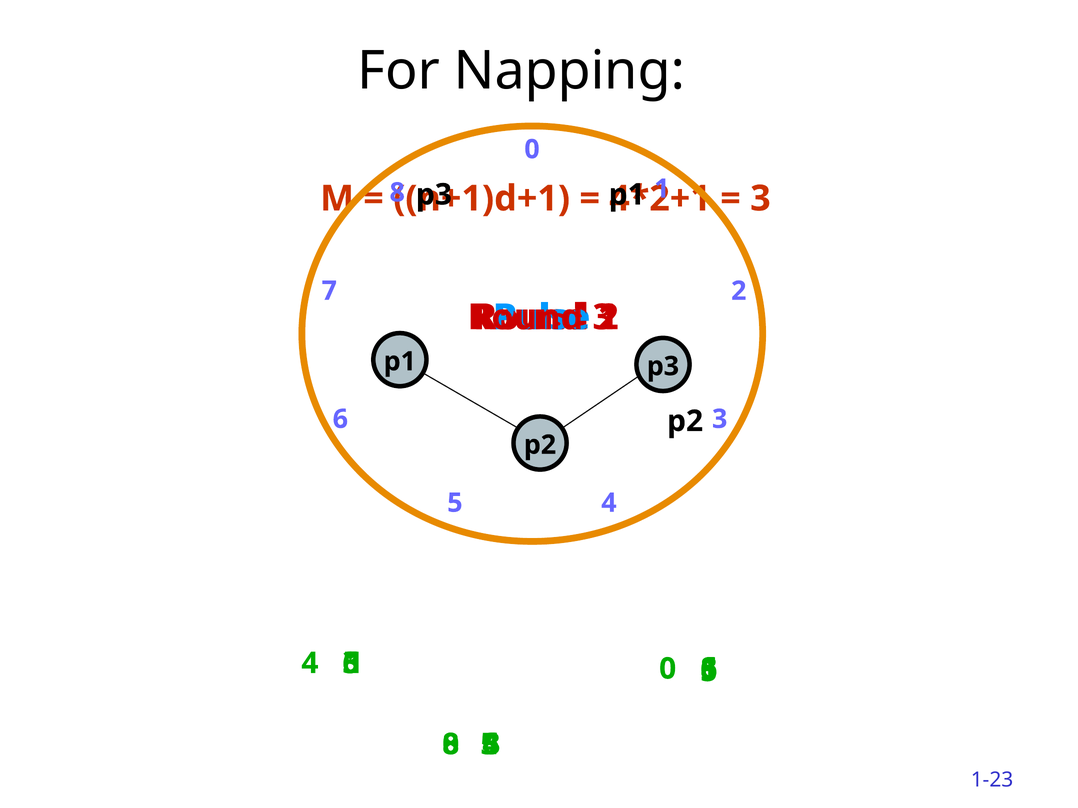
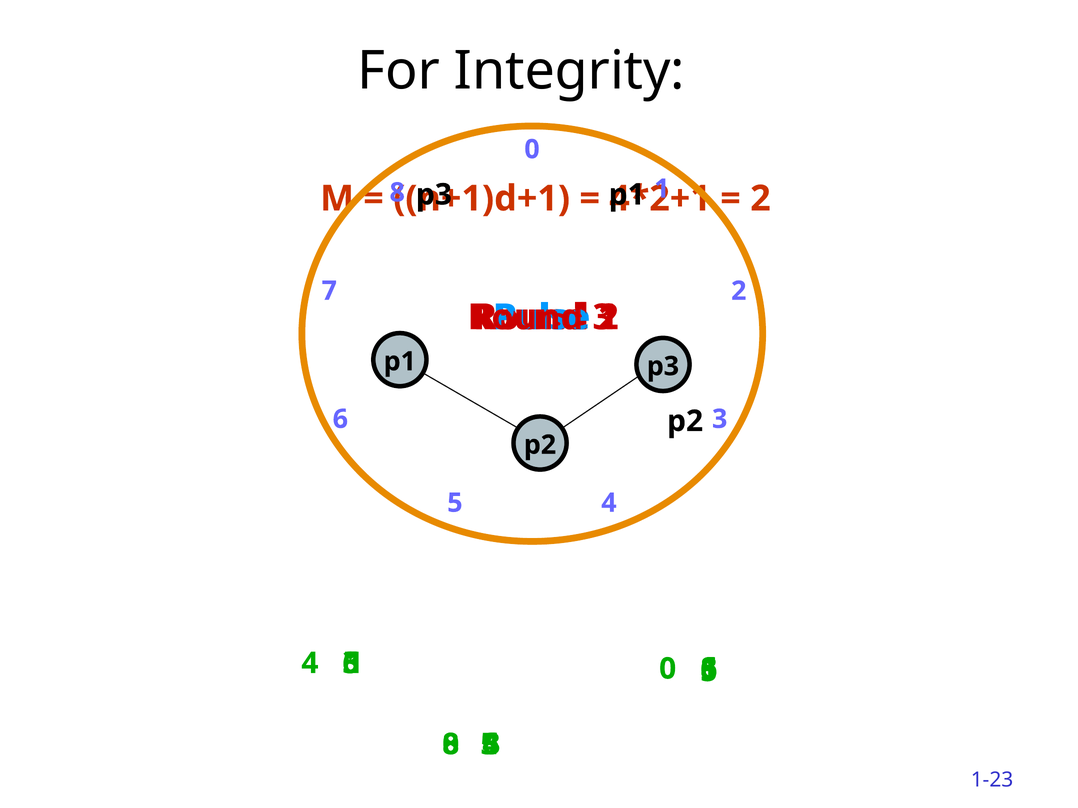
Napping: Napping -> Integrity
3 at (760, 199): 3 -> 2
